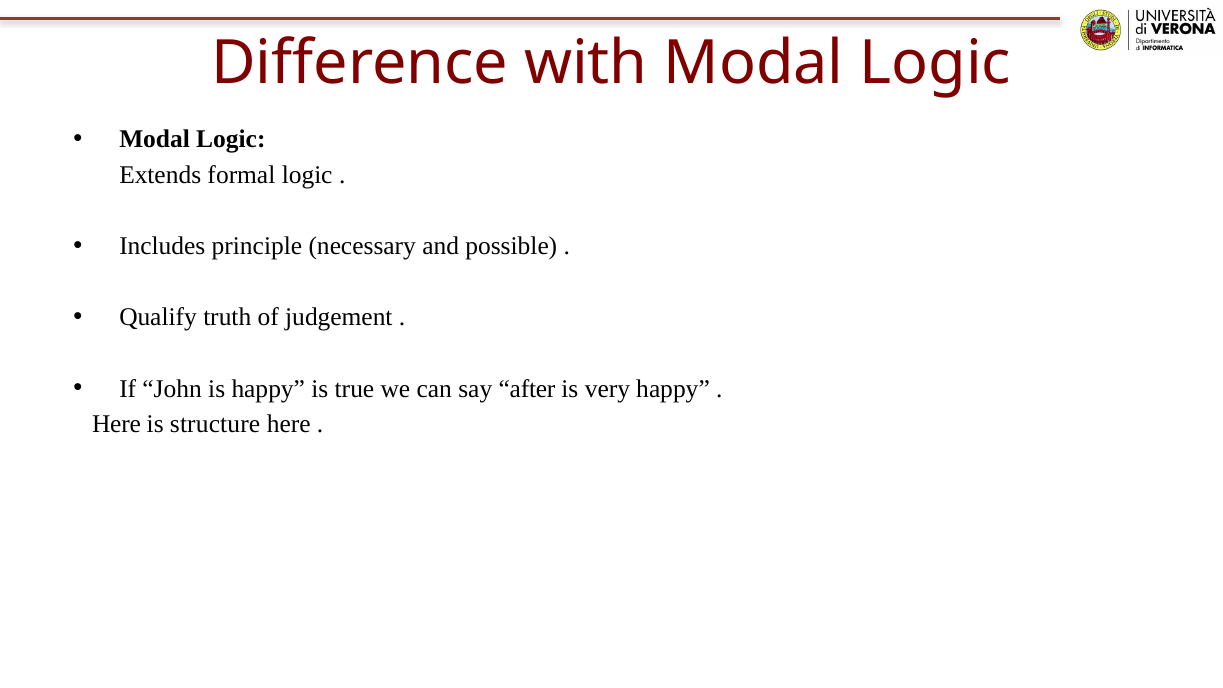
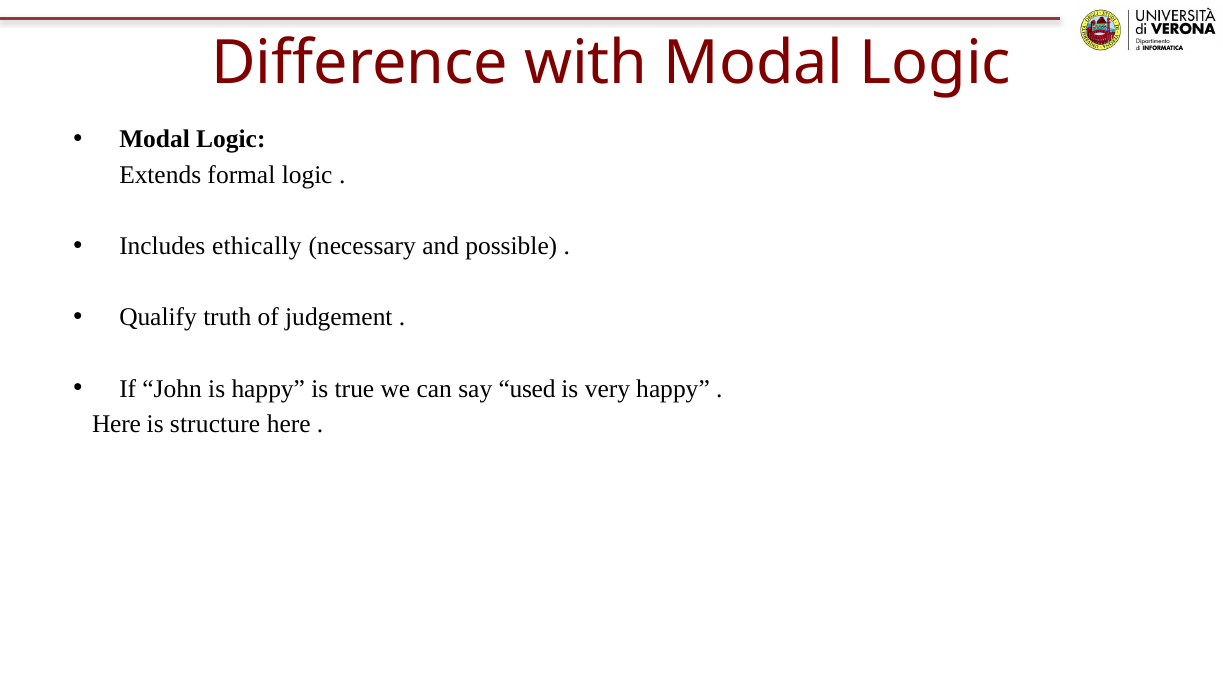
principle: principle -> ethically
after: after -> used
